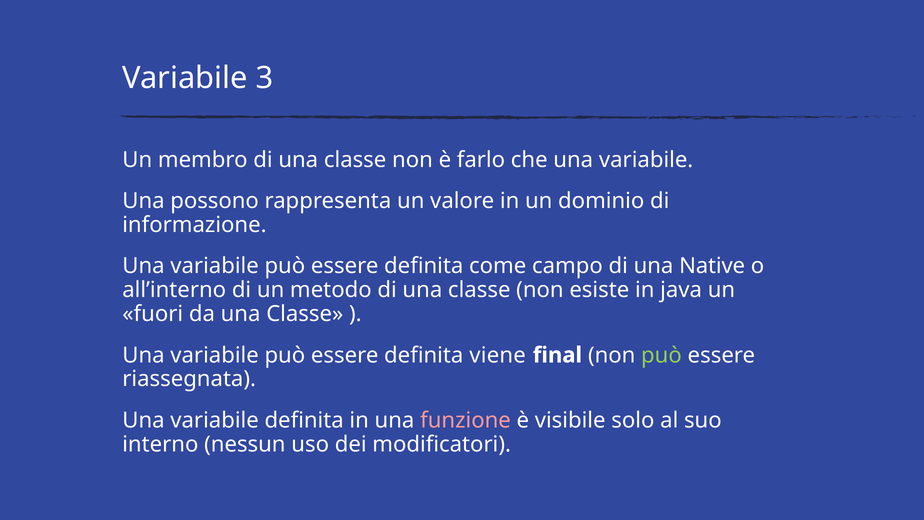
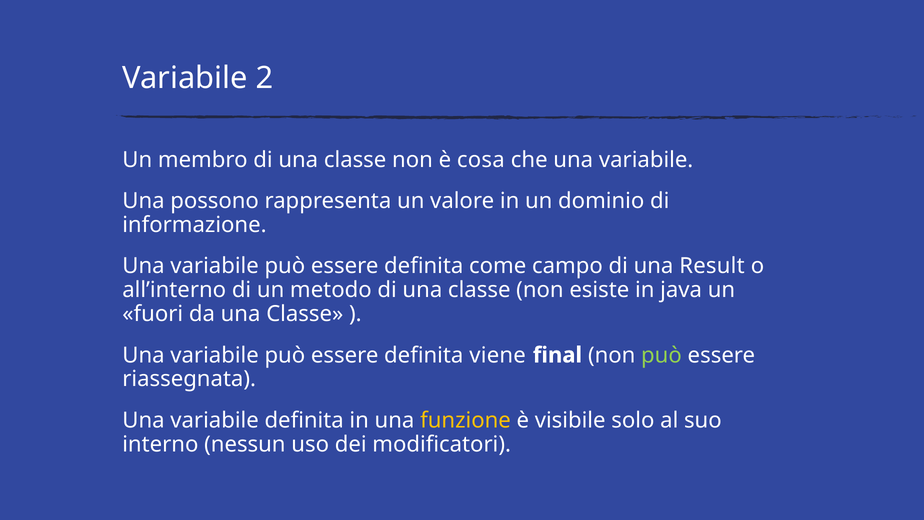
3: 3 -> 2
farlo: farlo -> cosa
Native: Native -> Result
funzione colour: pink -> yellow
